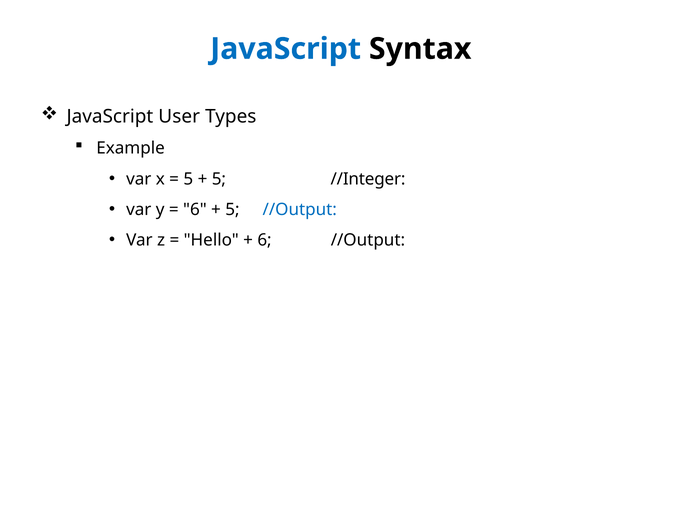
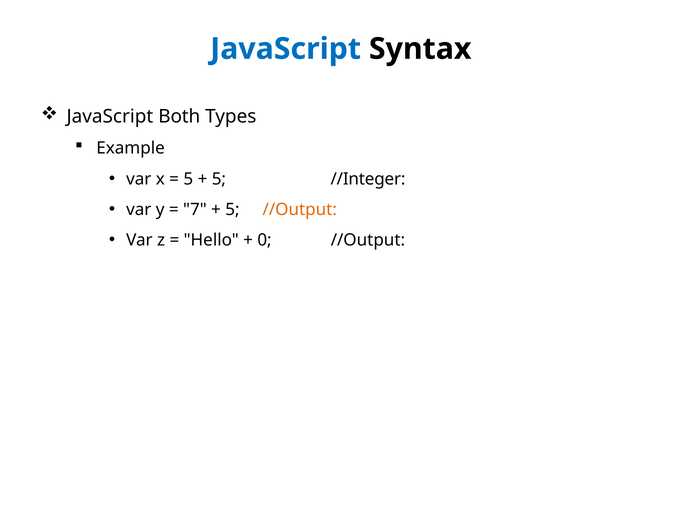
User: User -> Both
6 at (195, 210): 6 -> 7
//Output at (300, 210) colour: blue -> orange
6 at (265, 240): 6 -> 0
